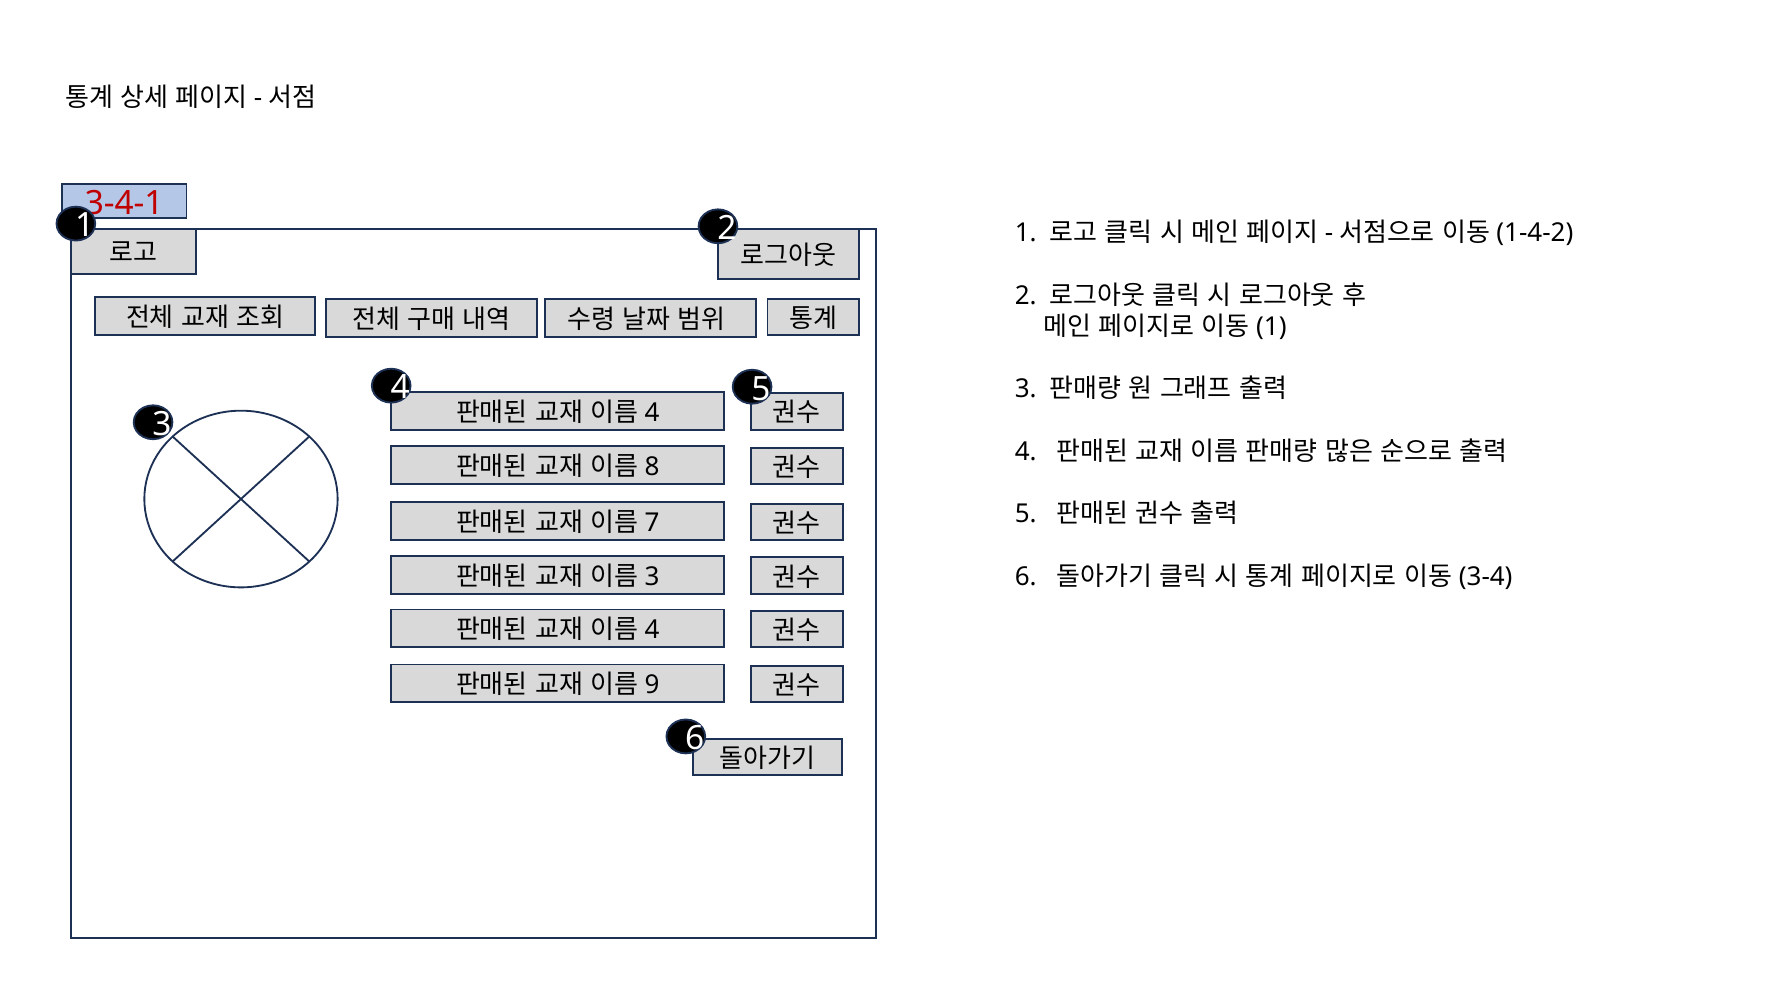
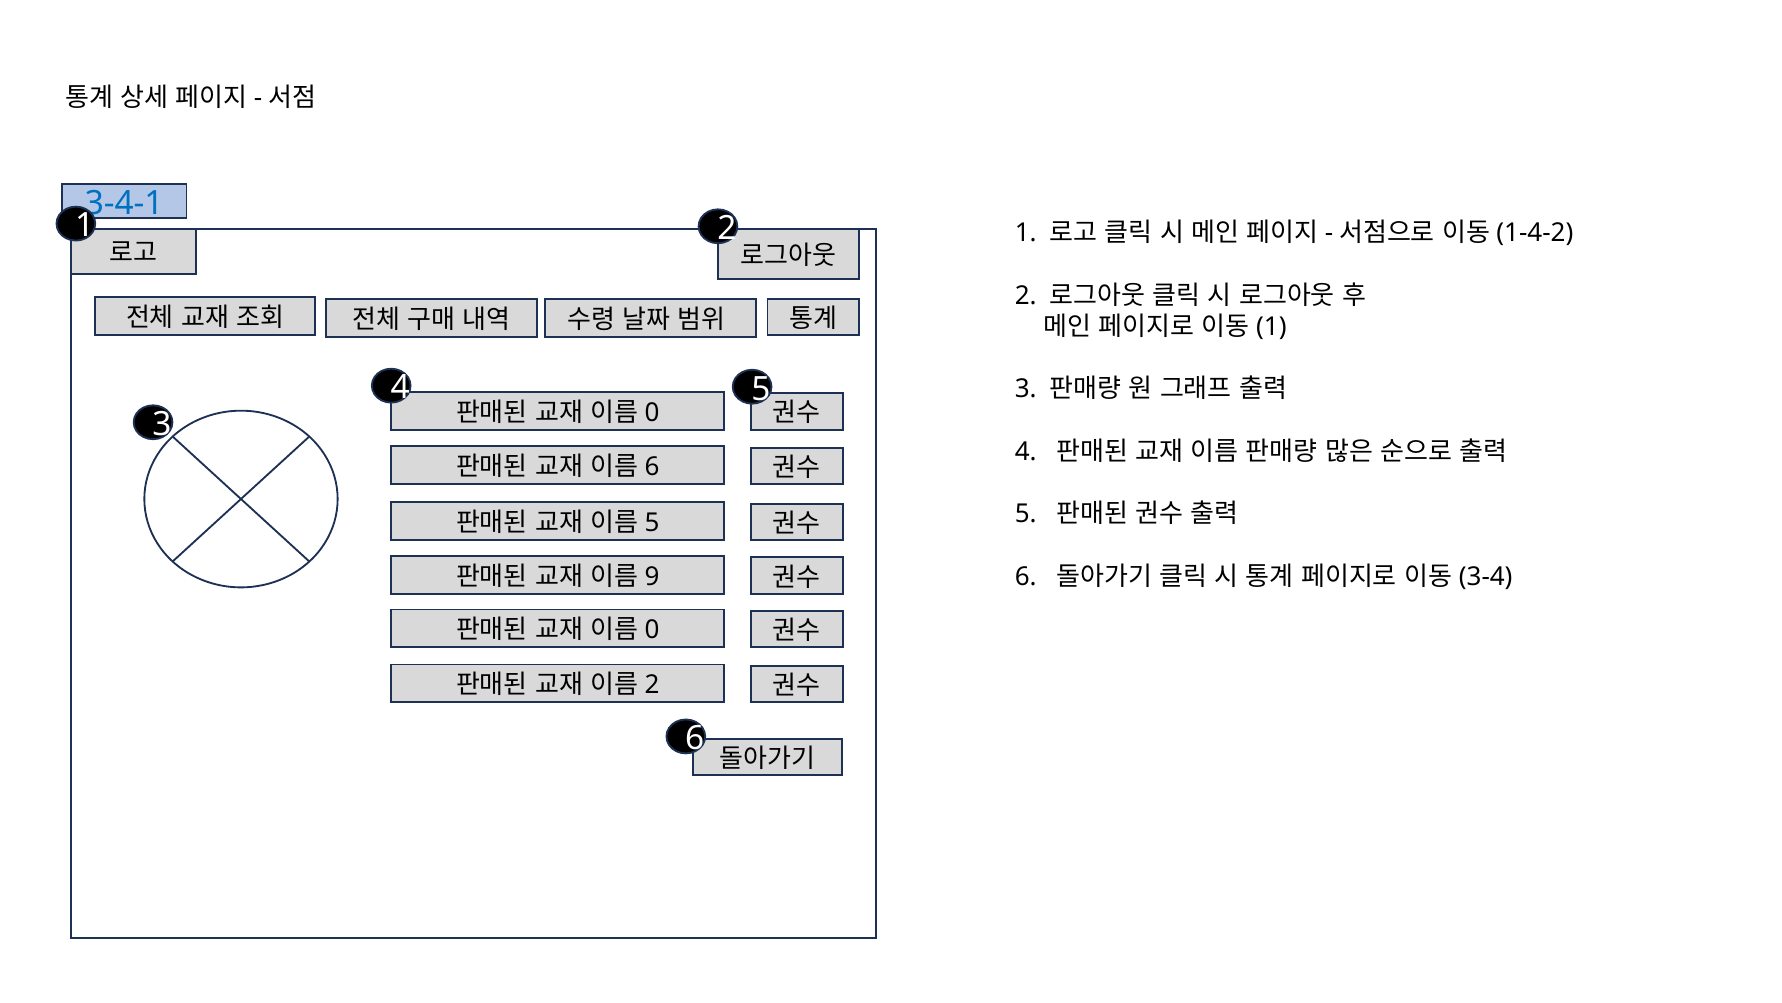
3-4-1 colour: red -> blue
4 at (652, 412): 4 -> 0
8 at (652, 467): 8 -> 6
7 at (652, 523): 7 -> 5
3 at (652, 576): 3 -> 9
4 at (652, 630): 4 -> 0
9 at (652, 685): 9 -> 2
